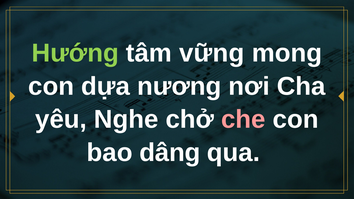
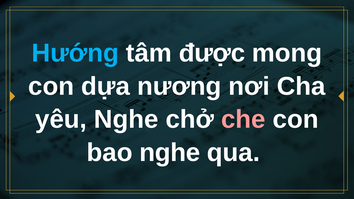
Hướng colour: light green -> light blue
vững: vững -> được
bao dâng: dâng -> nghe
